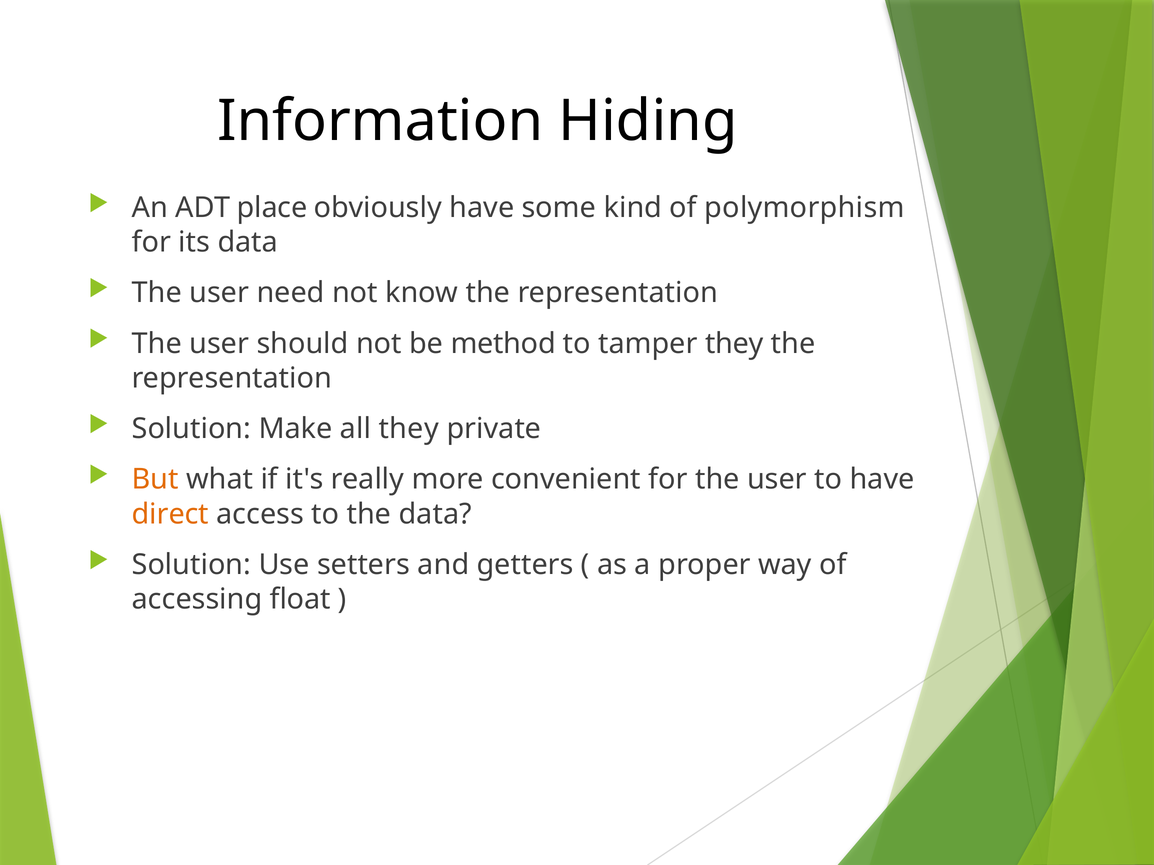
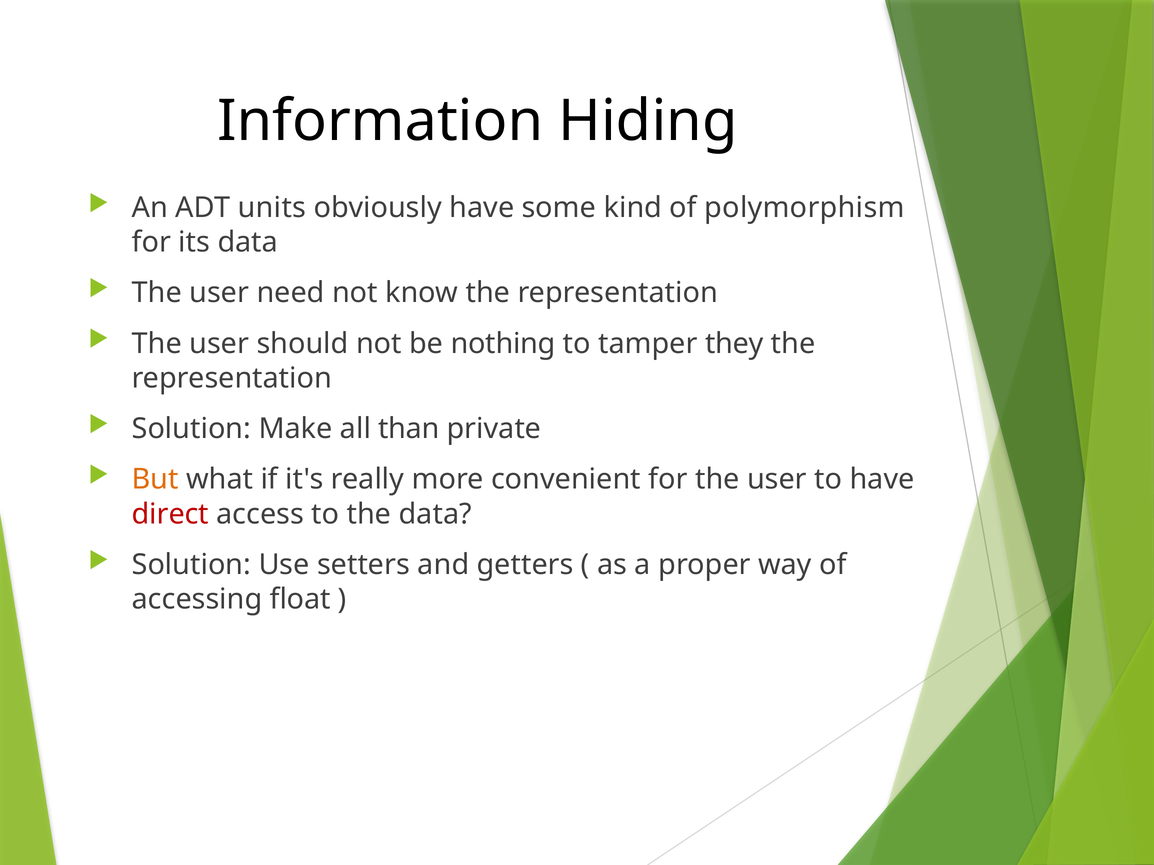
place: place -> units
method: method -> nothing
all they: they -> than
direct colour: orange -> red
